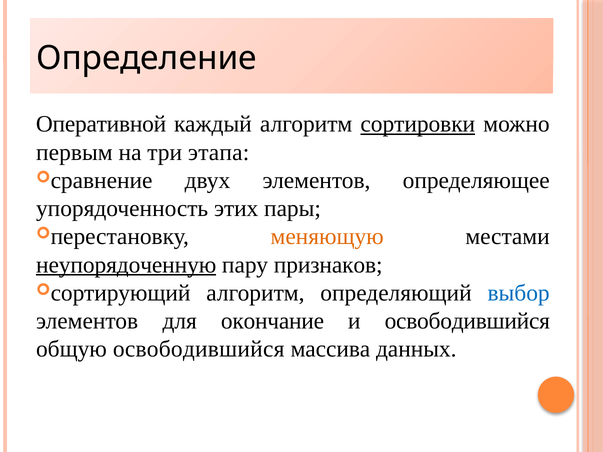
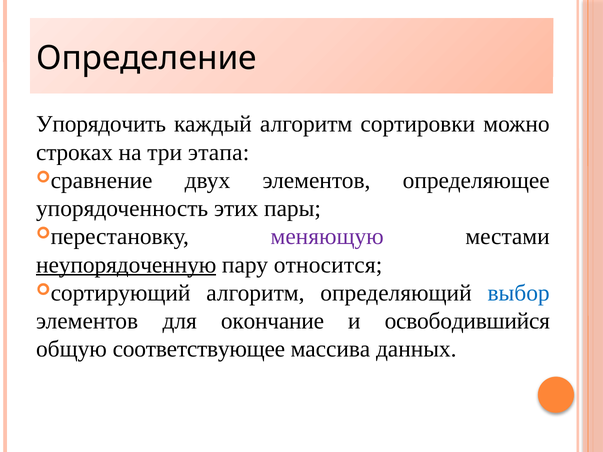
Оперативной: Оперативной -> Упорядочить
сортировки underline: present -> none
первым: первым -> строках
меняющую colour: orange -> purple
признаков: признаков -> относится
общую освободившийся: освободившийся -> соответствующее
